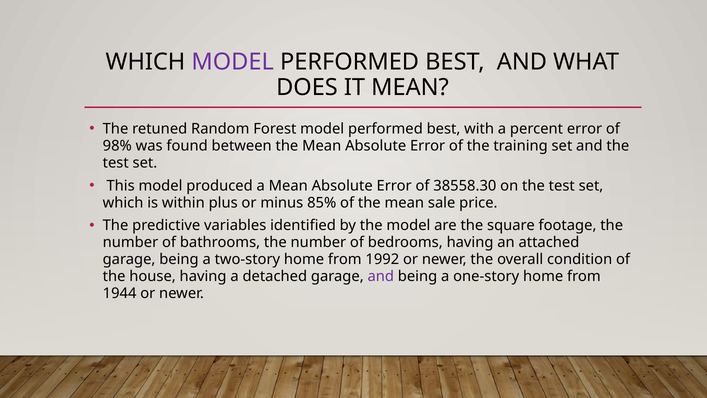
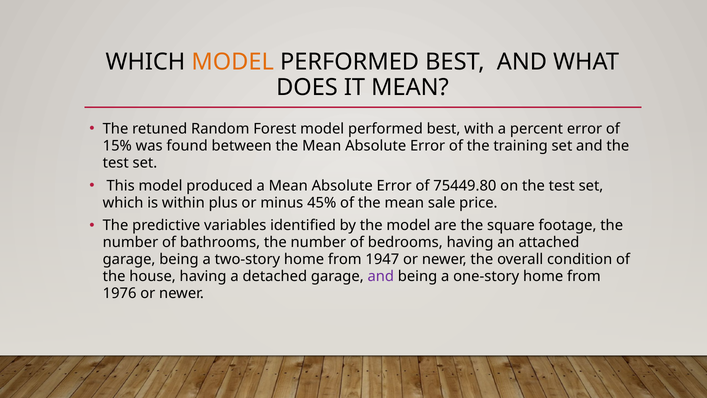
MODEL at (233, 62) colour: purple -> orange
98%: 98% -> 15%
38558.30: 38558.30 -> 75449.80
85%: 85% -> 45%
1992: 1992 -> 1947
1944: 1944 -> 1976
